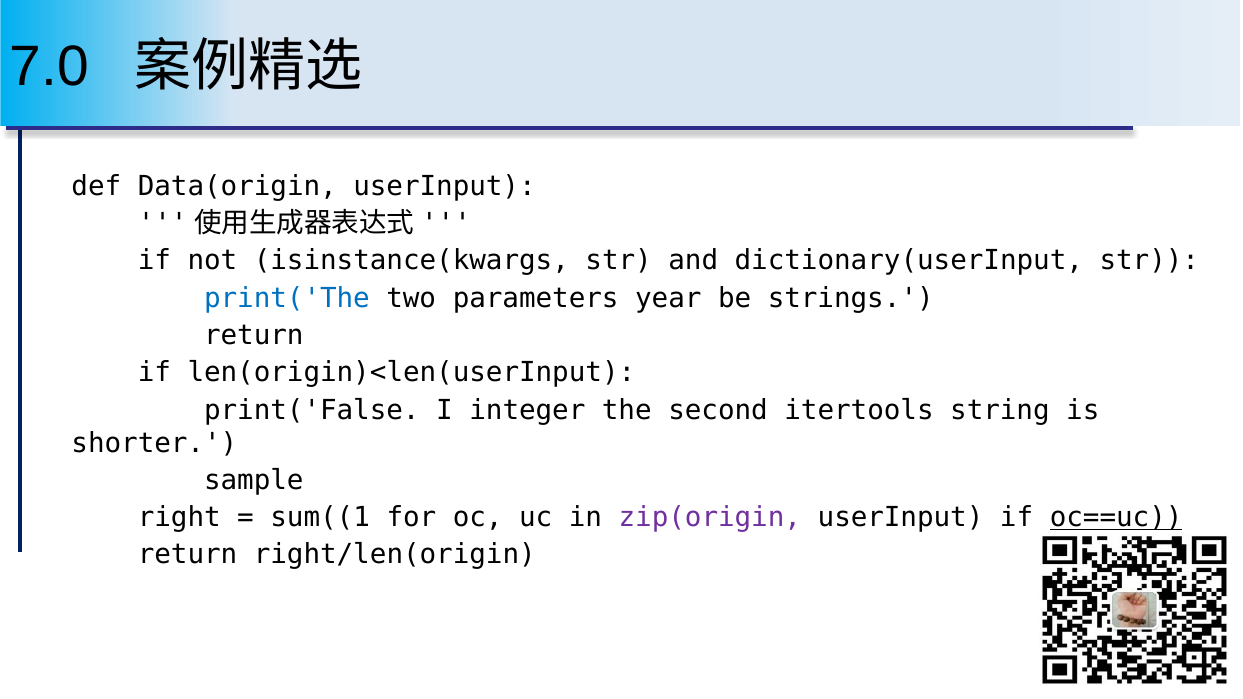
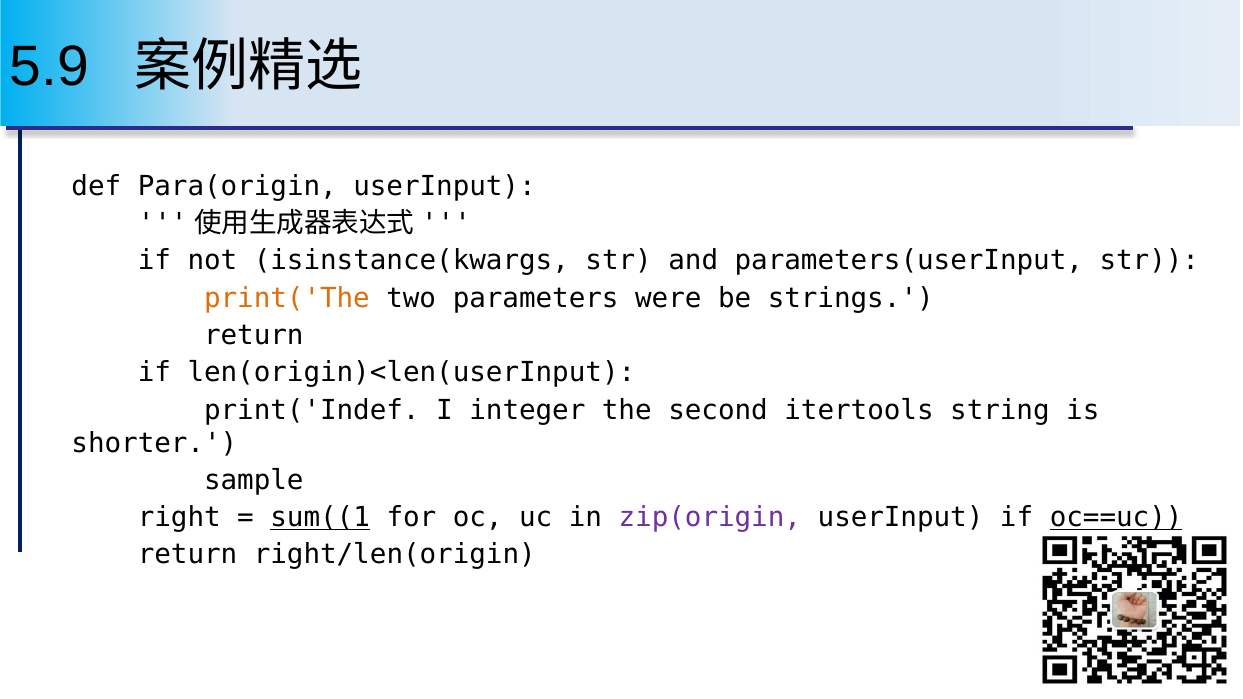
7.0: 7.0 -> 5.9
Data(origin: Data(origin -> Para(origin
dictionary(userInput: dictionary(userInput -> parameters(userInput
print('The colour: blue -> orange
year: year -> were
print('False: print('False -> print('Indef
sum((1 underline: none -> present
